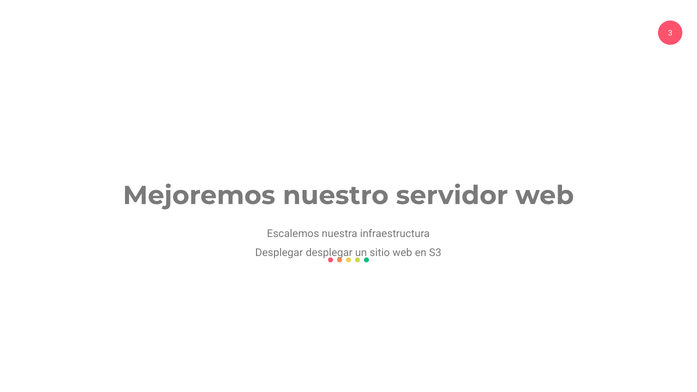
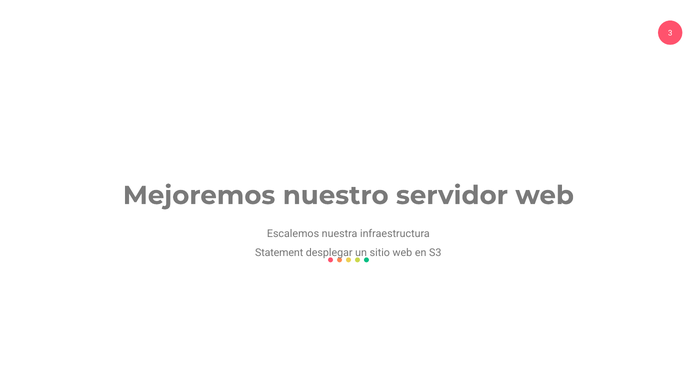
Desplegar at (279, 253): Desplegar -> Statement
